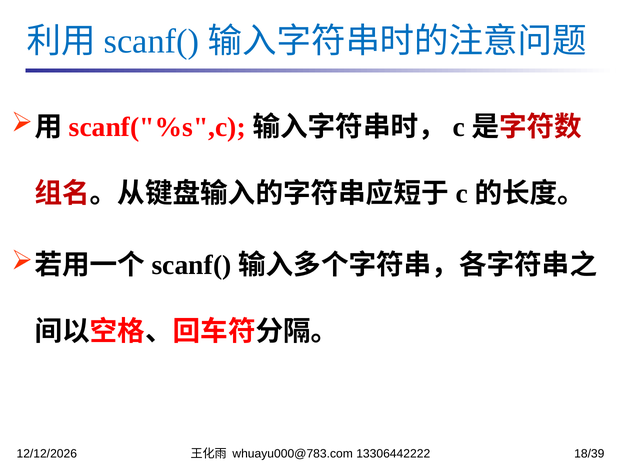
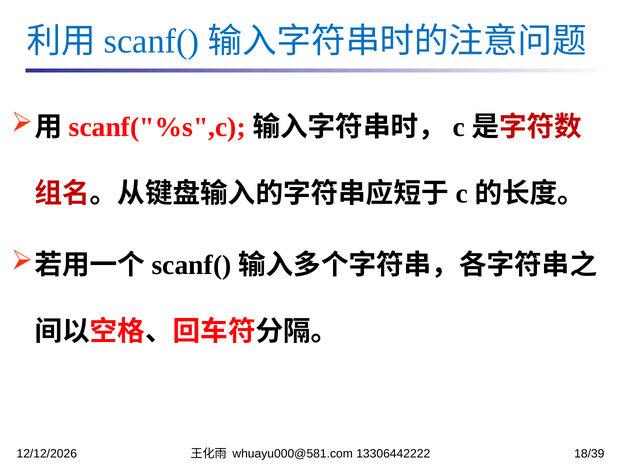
whuayu000@783.com: whuayu000@783.com -> whuayu000@581.com
